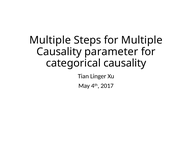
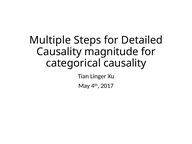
for Multiple: Multiple -> Detailed
parameter: parameter -> magnitude
